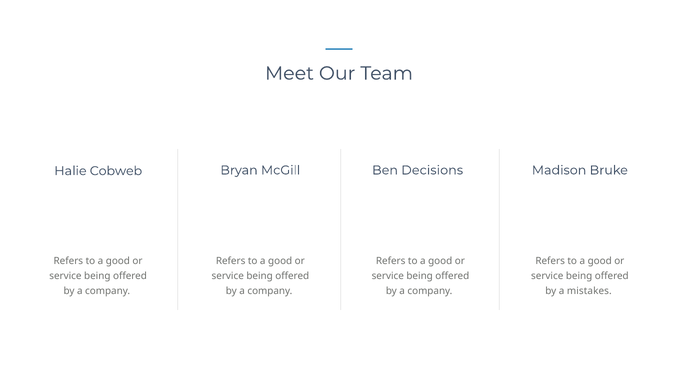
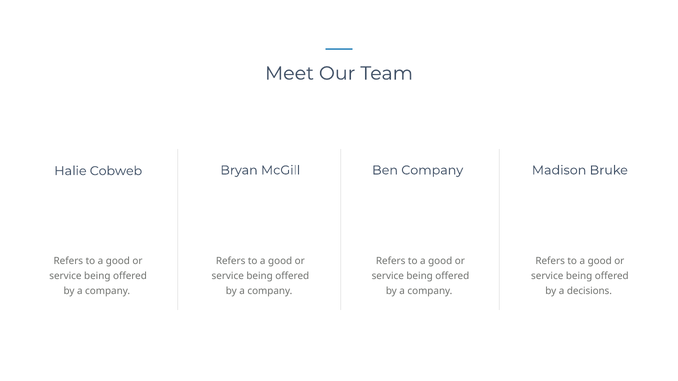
Ben Decisions: Decisions -> Company
mistakes: mistakes -> decisions
